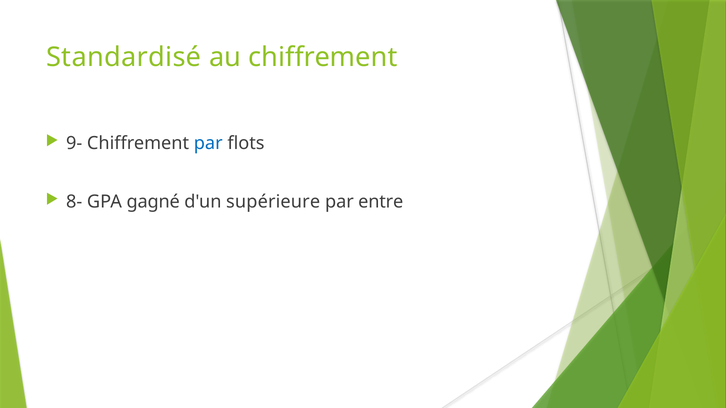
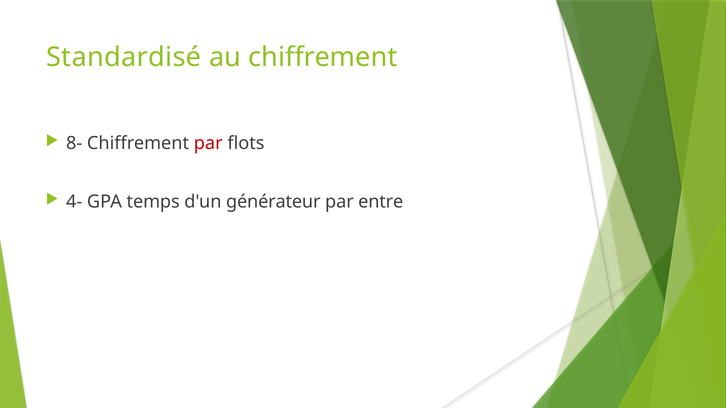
9-: 9- -> 8-
par at (208, 143) colour: blue -> red
8-: 8- -> 4-
gagné: gagné -> temps
supérieure: supérieure -> générateur
